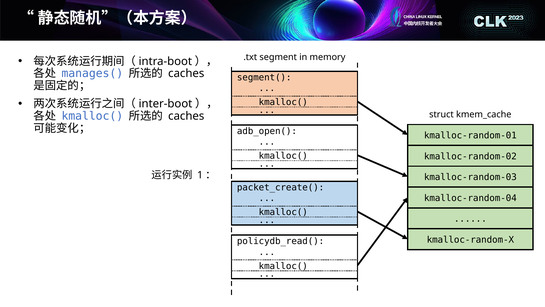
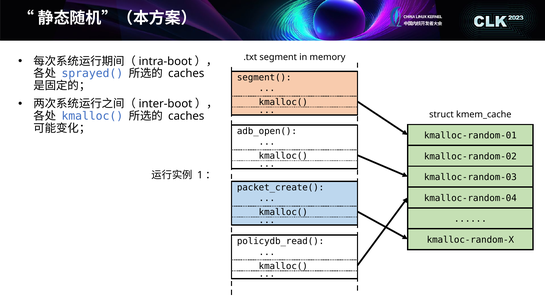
manages(: manages( -> sprayed(
